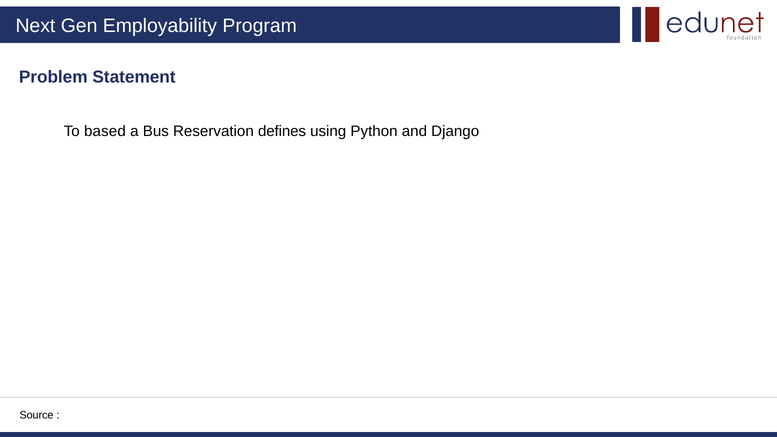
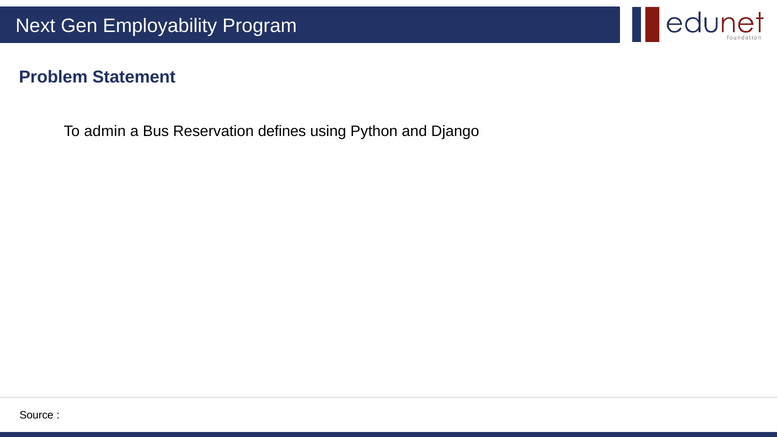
based: based -> admin
